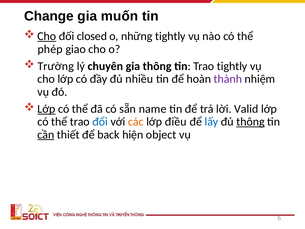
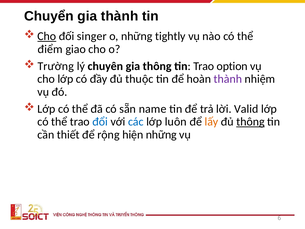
Change: Change -> Chuyển
gia muốn: muốn -> thành
closed: closed -> singer
phép: phép -> điểm
Trao tightly: tightly -> option
nhiều: nhiều -> thuộc
Lớp at (46, 109) underline: present -> none
các colour: orange -> blue
điều: điều -> luôn
lấy colour: blue -> orange
cần underline: present -> none
back: back -> rộng
hiện object: object -> những
